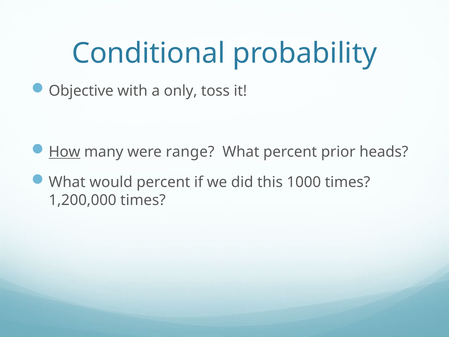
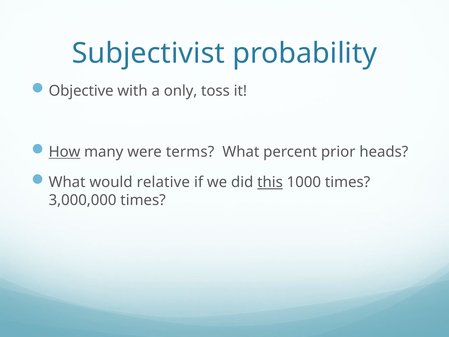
Conditional: Conditional -> Subjectivist
range: range -> terms
would percent: percent -> relative
this underline: none -> present
1,200,000: 1,200,000 -> 3,000,000
